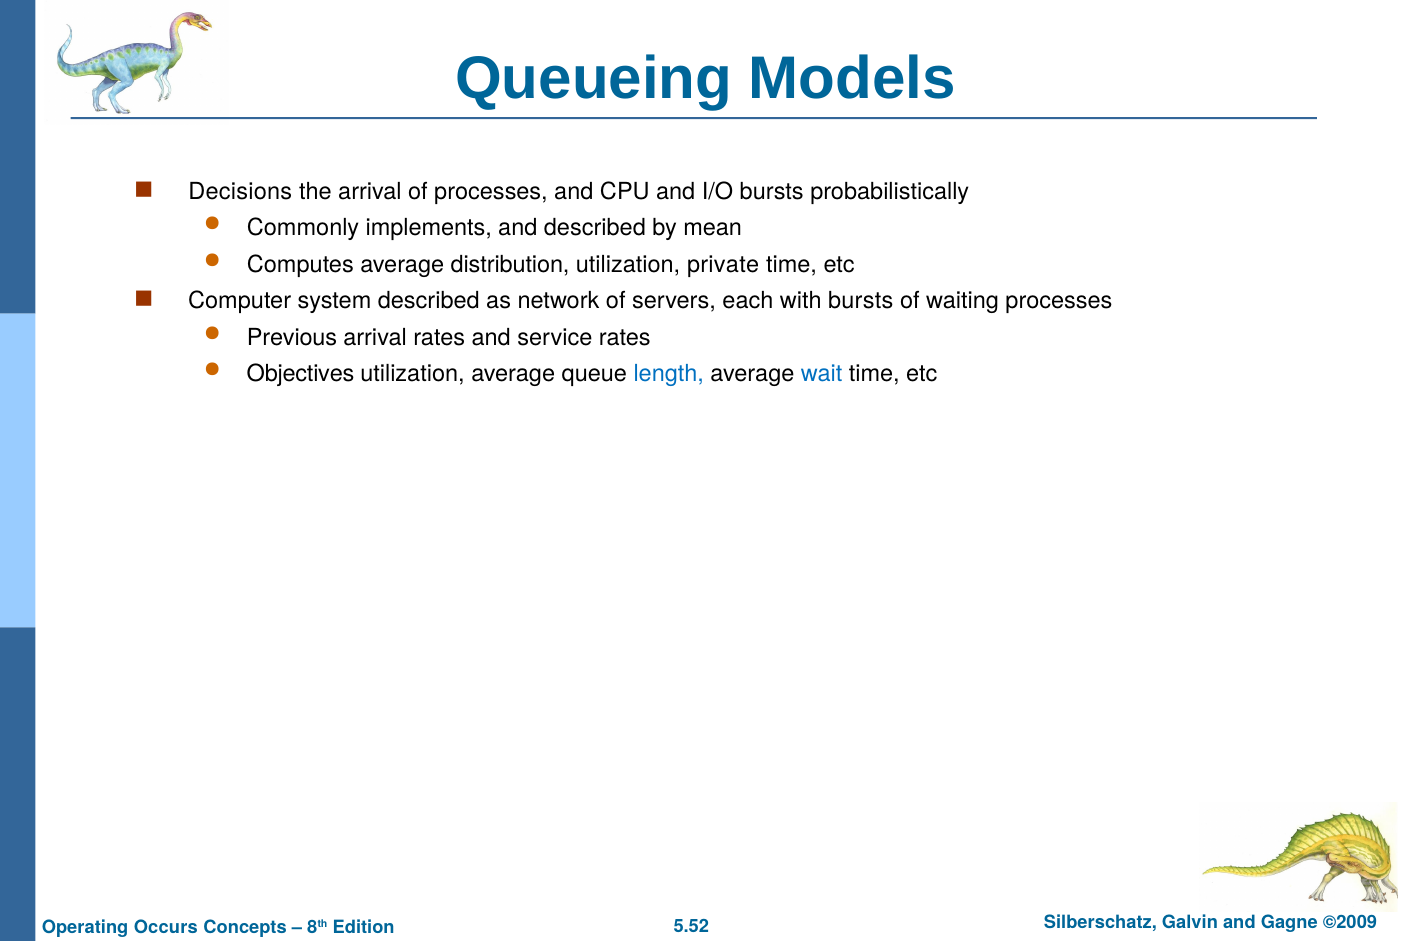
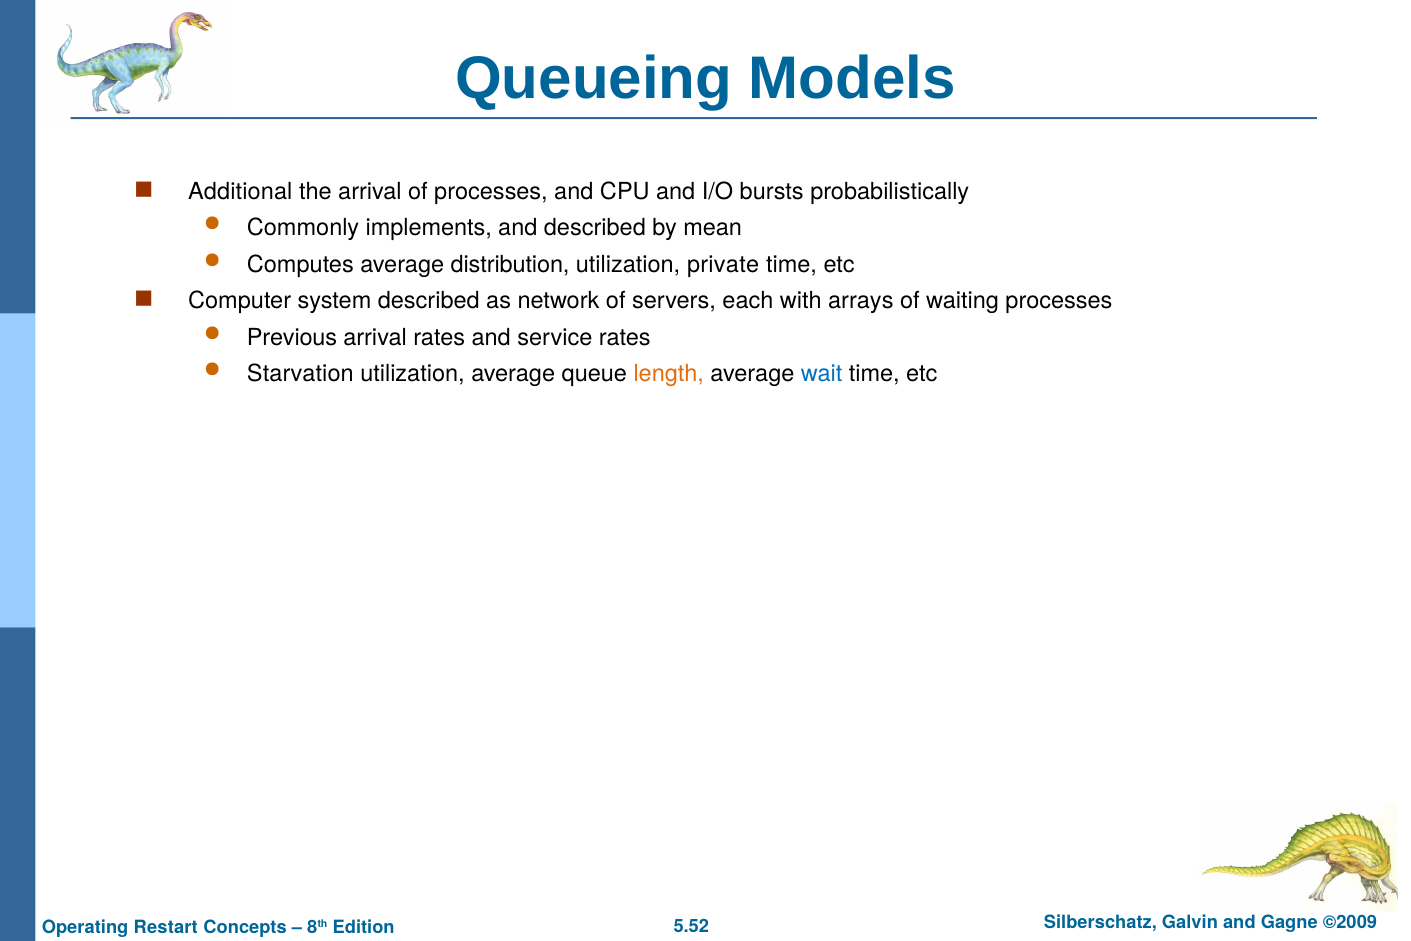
Decisions: Decisions -> Additional
with bursts: bursts -> arrays
Objectives: Objectives -> Starvation
length colour: blue -> orange
Occurs: Occurs -> Restart
